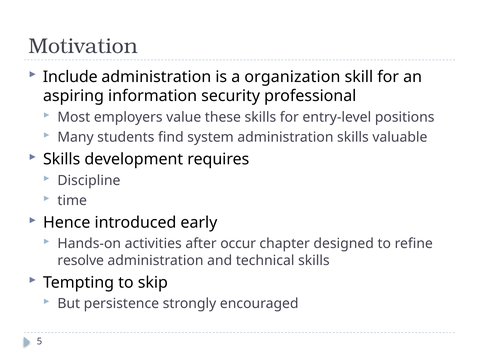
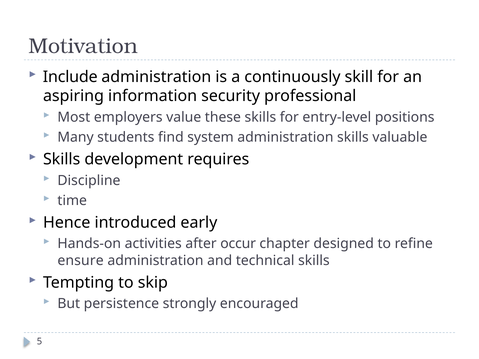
organization: organization -> continuously
resolve: resolve -> ensure
